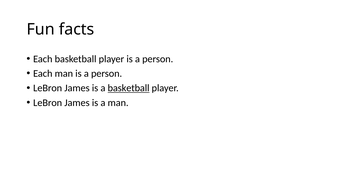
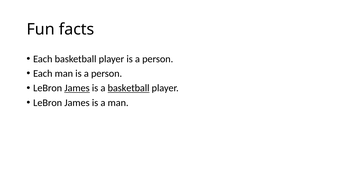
James at (77, 88) underline: none -> present
